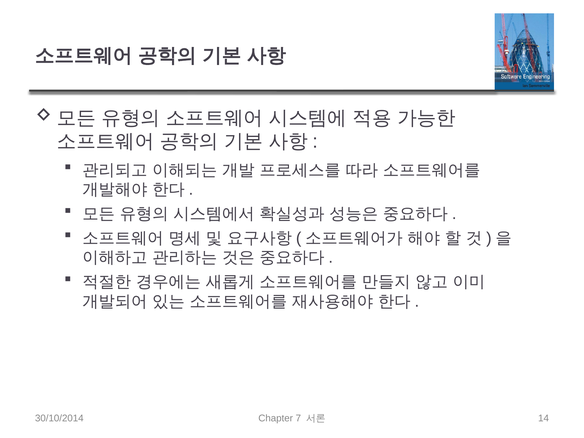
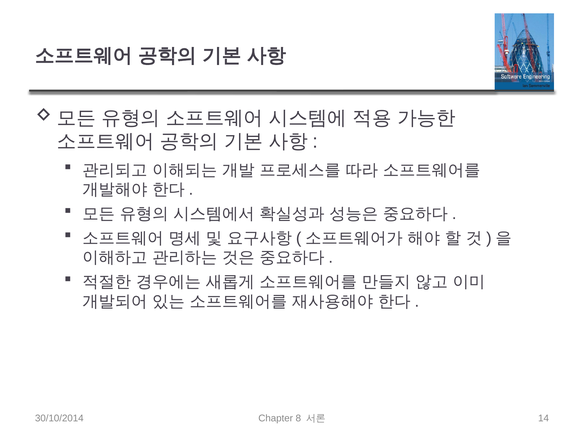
7: 7 -> 8
